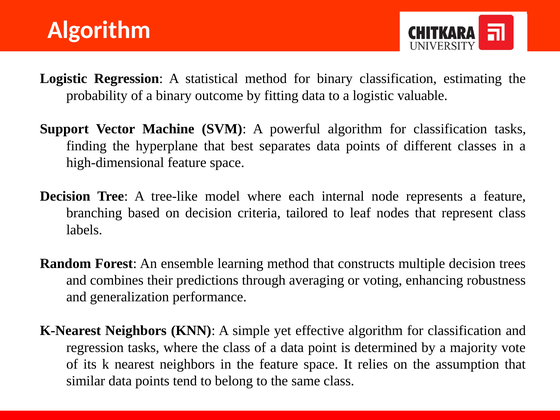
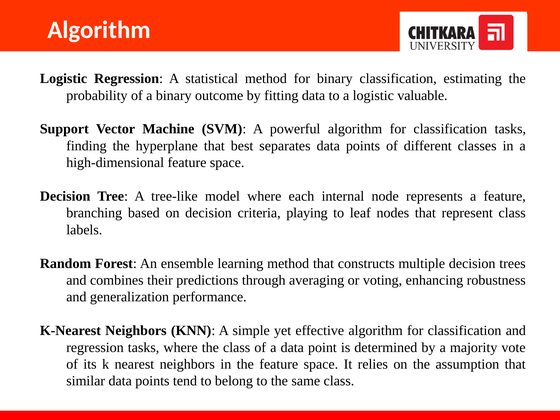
tailored: tailored -> playing
